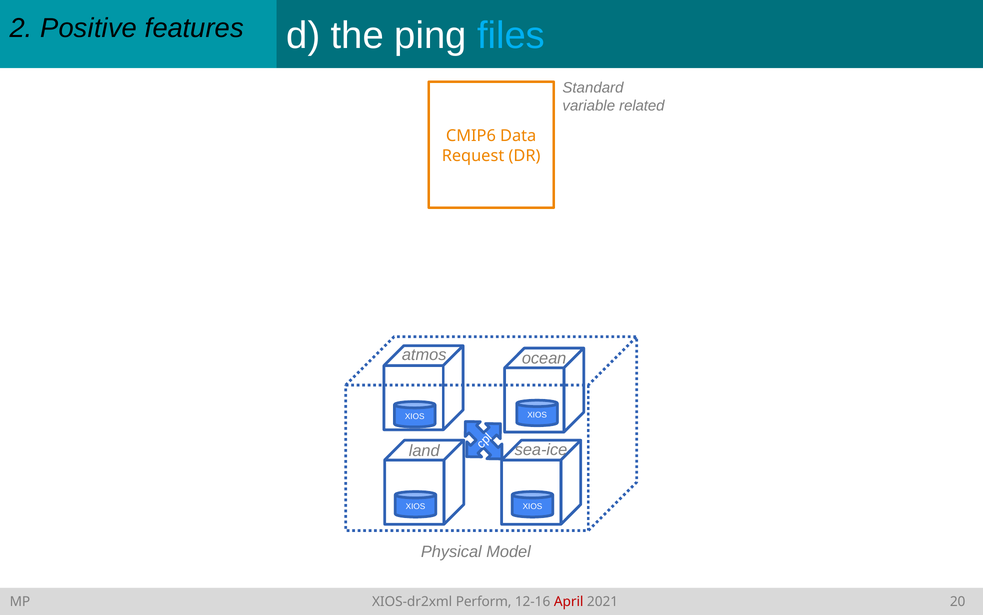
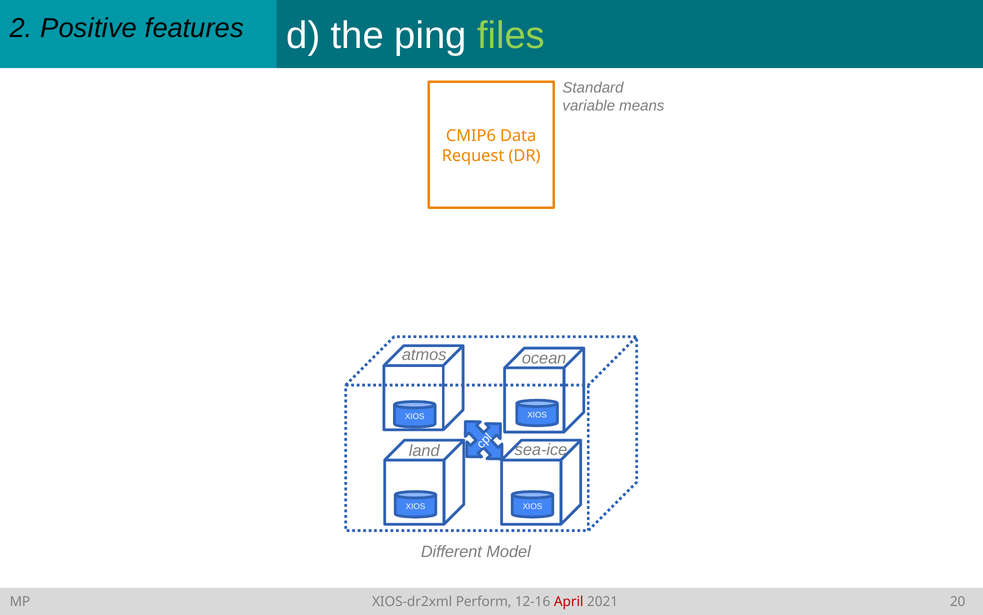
files colour: light blue -> light green
related: related -> means
Physical: Physical -> Different
